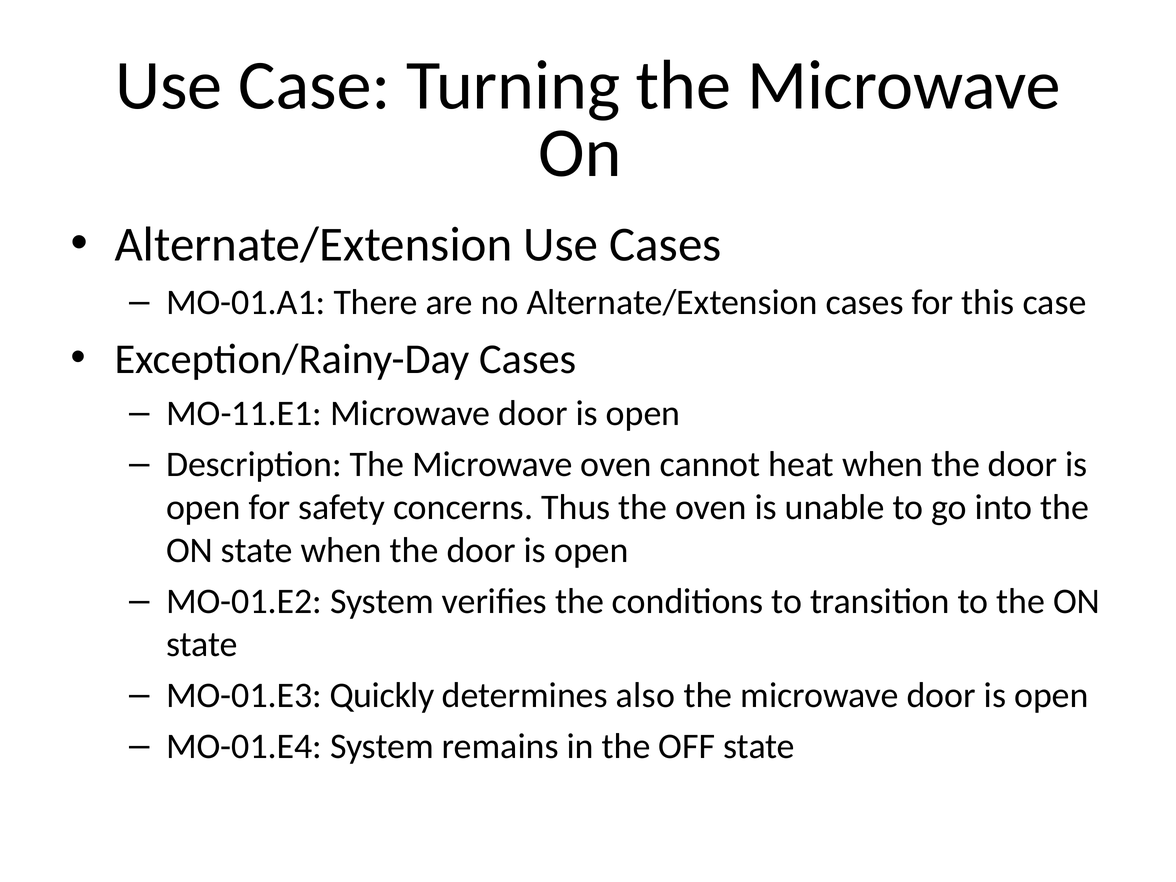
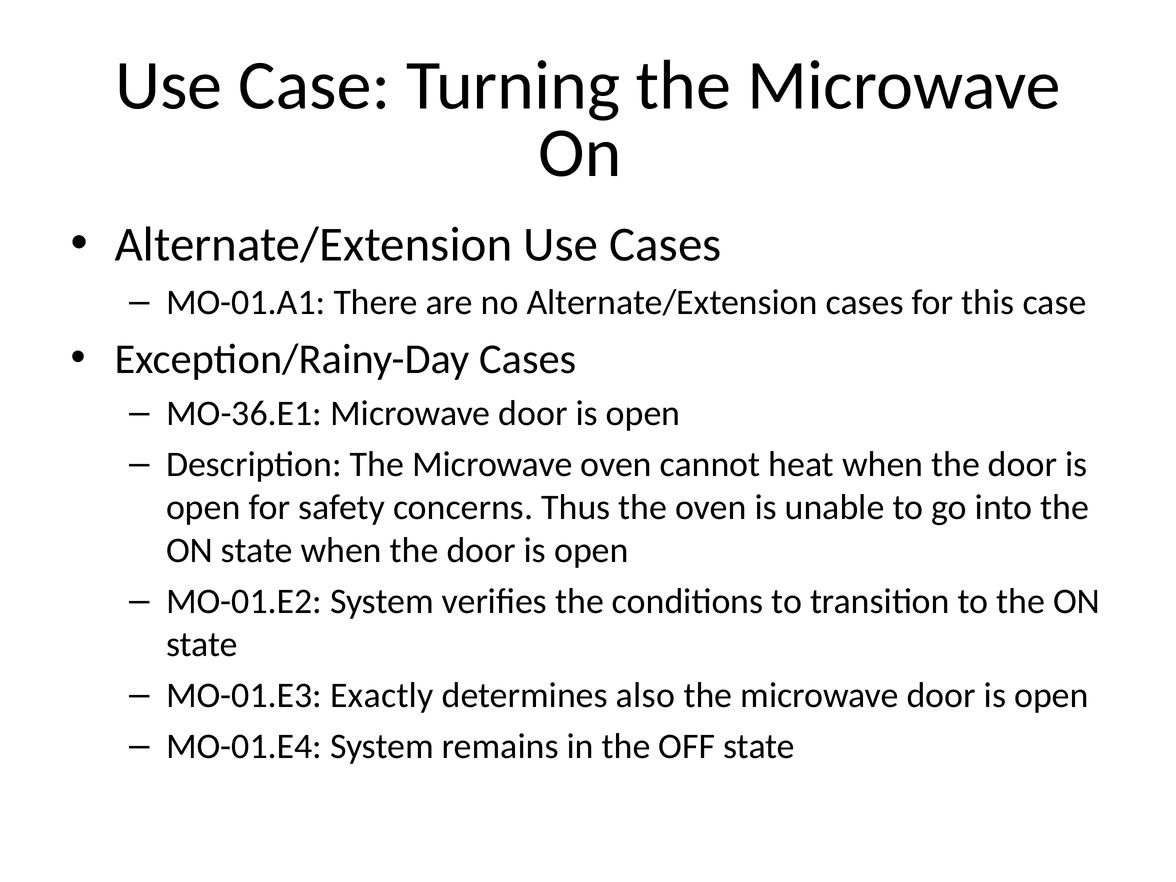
MO-11.E1: MO-11.E1 -> MO-36.E1
Quickly: Quickly -> Exactly
